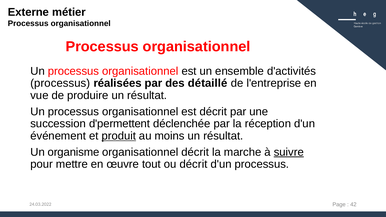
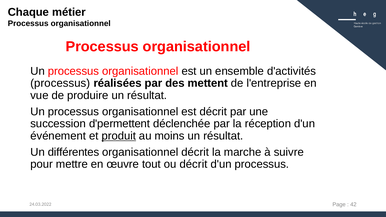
Externe: Externe -> Chaque
détaillé: détaillé -> mettent
organisme: organisme -> différentes
suivre underline: present -> none
